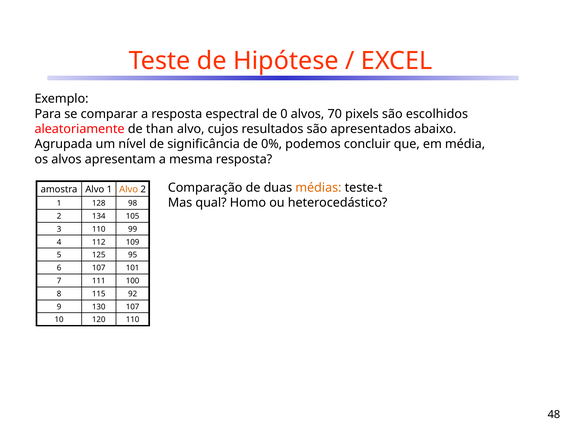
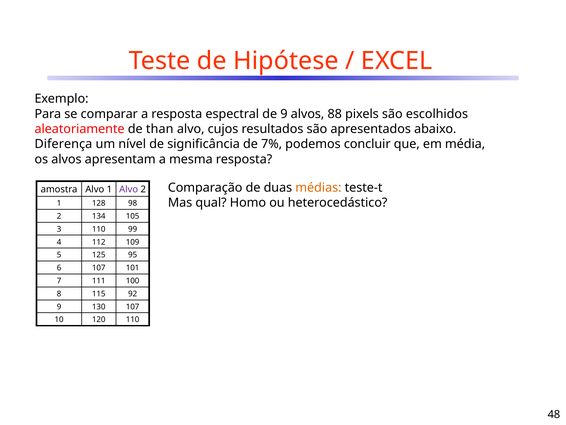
de 0: 0 -> 9
70: 70 -> 88
Agrupada: Agrupada -> Diferença
0%: 0% -> 7%
Alvo at (129, 189) colour: orange -> purple
